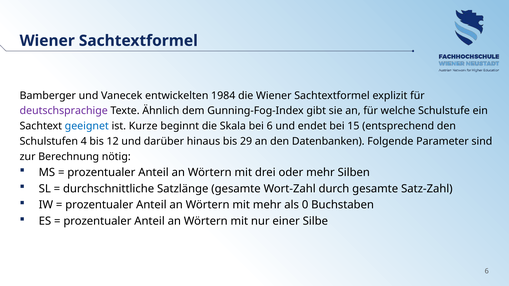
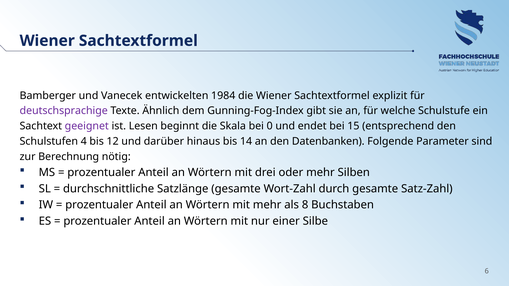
geeignet colour: blue -> purple
Kurze: Kurze -> Lesen
bei 6: 6 -> 0
29: 29 -> 14
0: 0 -> 8
